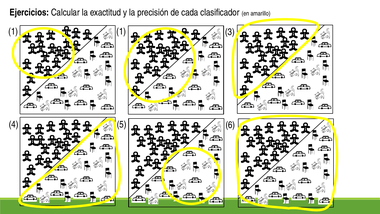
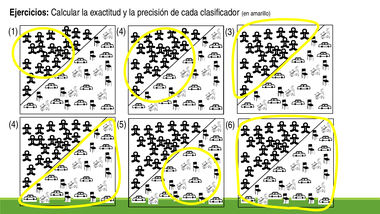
1 1: 1 -> 4
